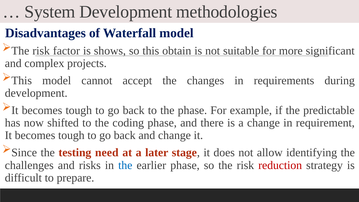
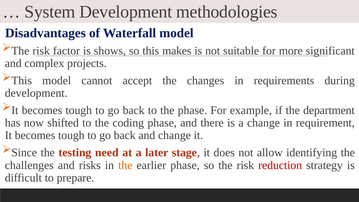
obtain: obtain -> makes
predictable: predictable -> department
the at (125, 165) colour: blue -> orange
